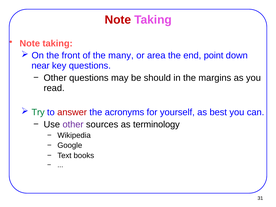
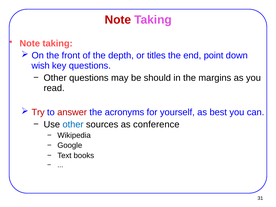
many: many -> depth
area: area -> titles
near: near -> wish
Try colour: green -> red
other at (73, 124) colour: purple -> blue
terminology: terminology -> conference
